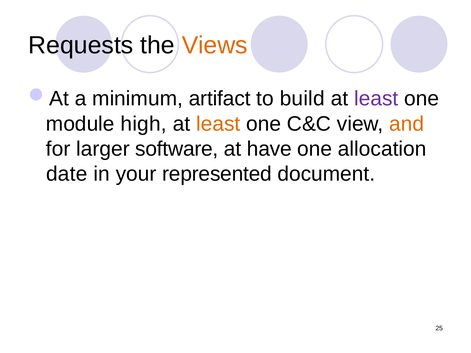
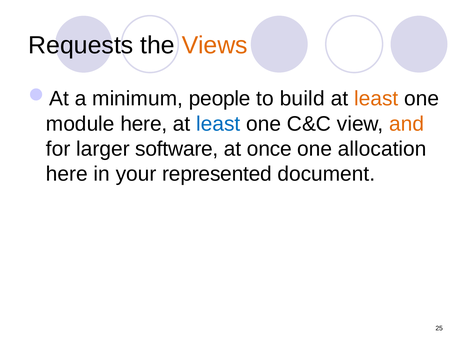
artifact: artifact -> people
least at (376, 99) colour: purple -> orange
module high: high -> here
least at (218, 124) colour: orange -> blue
have: have -> once
date at (67, 174): date -> here
